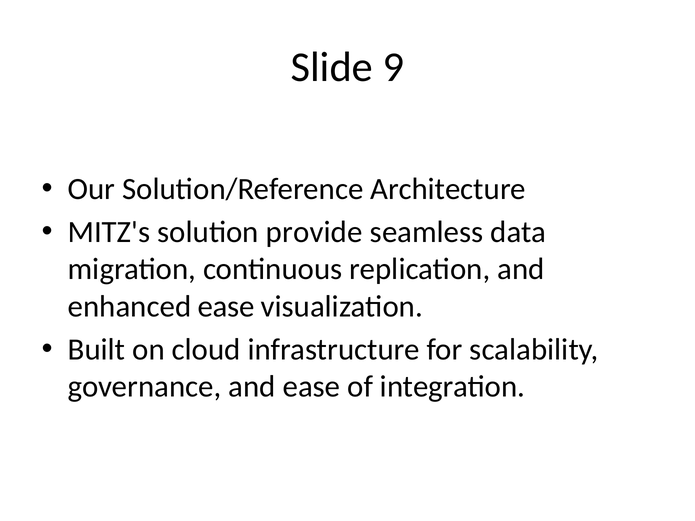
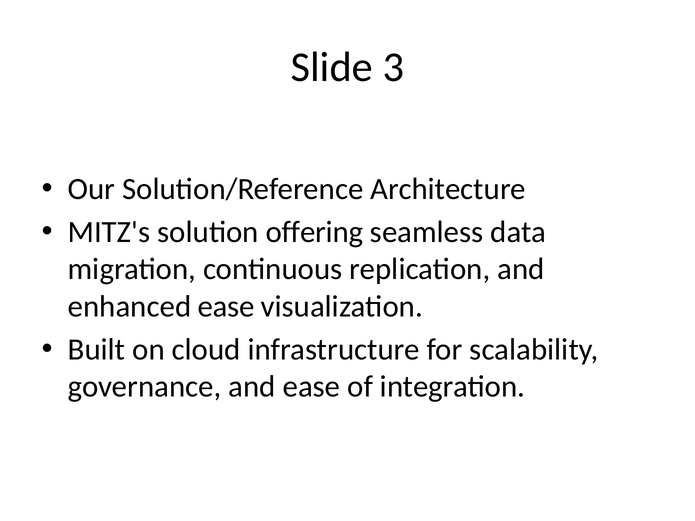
9: 9 -> 3
provide: provide -> offering
